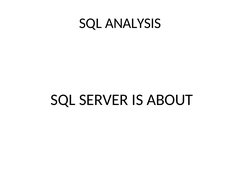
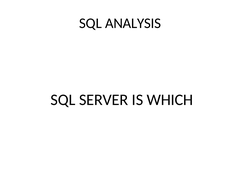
ABOUT: ABOUT -> WHICH
